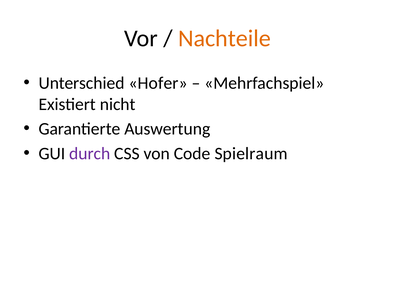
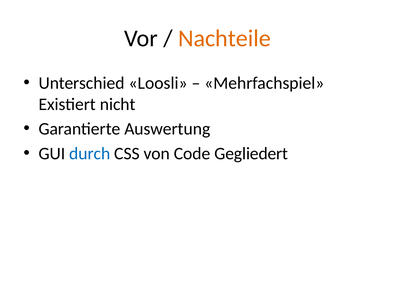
Hofer: Hofer -> Loosli
durch colour: purple -> blue
Spielraum: Spielraum -> Gegliedert
